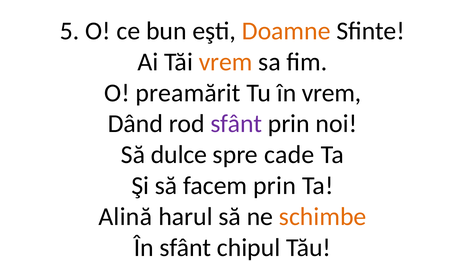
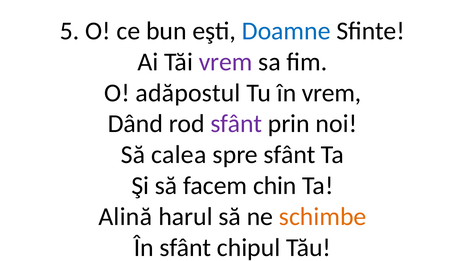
Doamne colour: orange -> blue
vrem at (226, 62) colour: orange -> purple
preamărit: preamărit -> adăpostul
dulce: dulce -> calea
spre cade: cade -> sfânt
facem prin: prin -> chin
